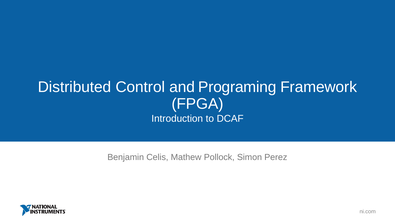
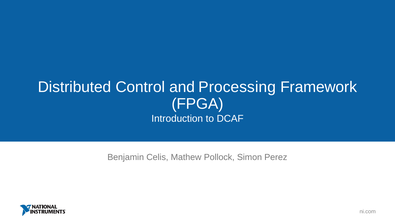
Programing: Programing -> Processing
